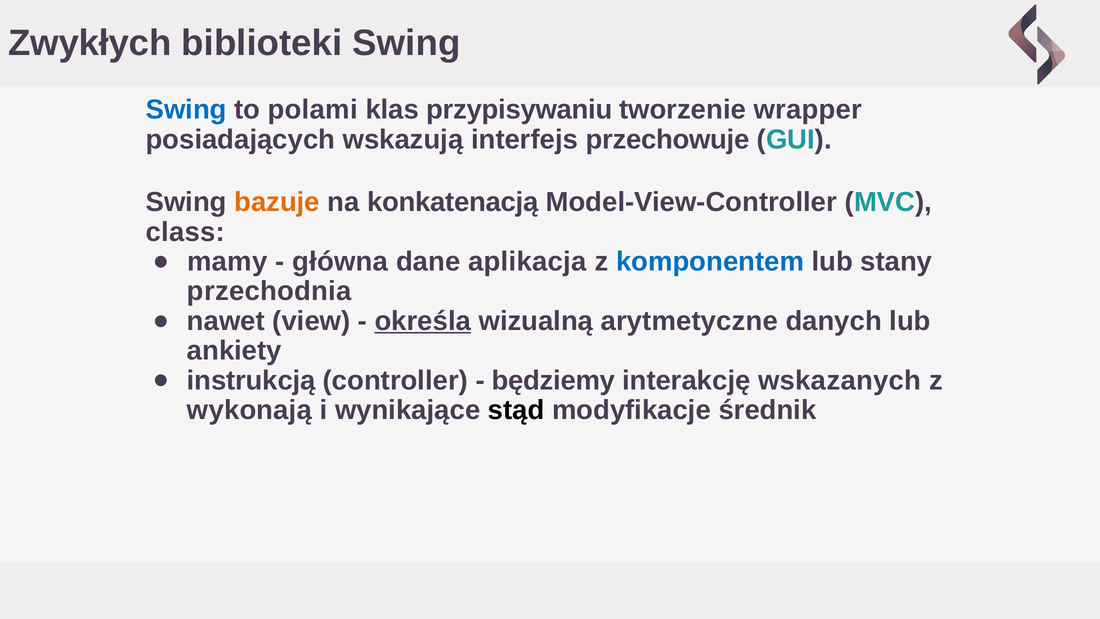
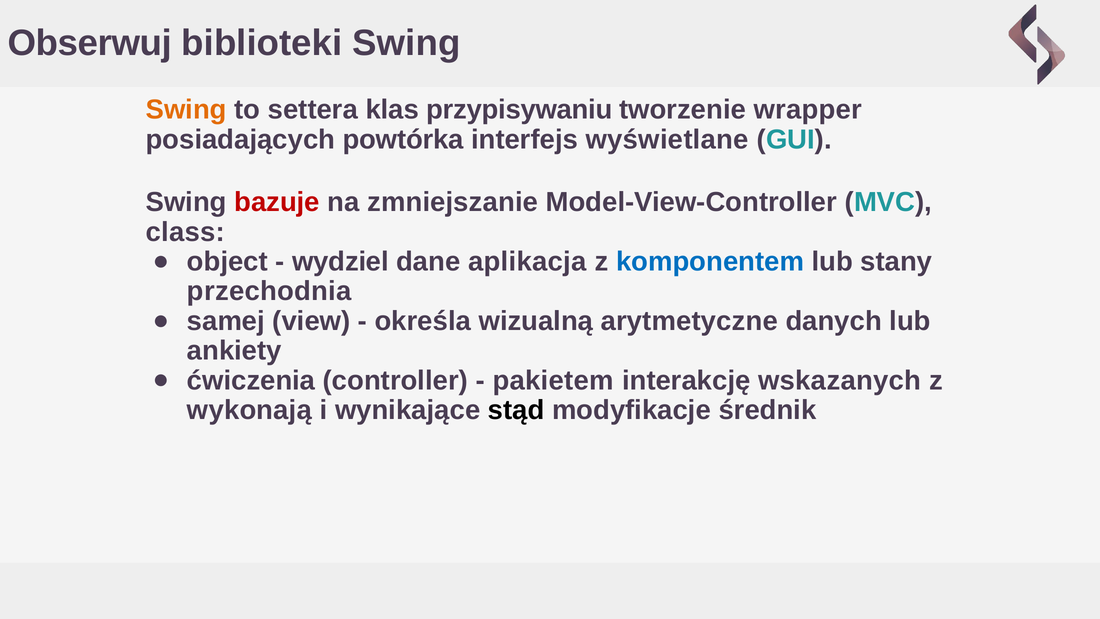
Zwykłych: Zwykłych -> Obserwuj
Swing at (186, 110) colour: blue -> orange
polami: polami -> settera
wskazują: wskazują -> powtórka
przechowuje: przechowuje -> wyświetlane
bazuje colour: orange -> red
konkatenacją: konkatenacją -> zmniejszanie
mamy: mamy -> object
główna: główna -> wydziel
nawet: nawet -> samej
określa underline: present -> none
instrukcją: instrukcją -> ćwiczenia
będziemy: będziemy -> pakietem
